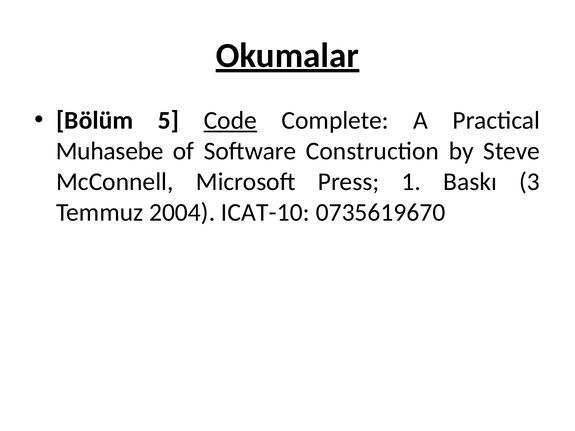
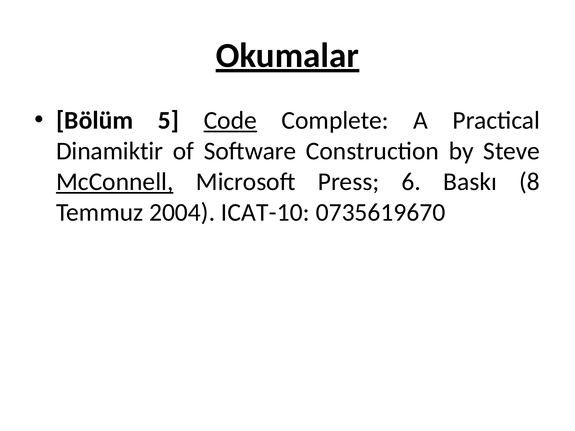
Muhasebe: Muhasebe -> Dinamiktir
McConnell underline: none -> present
1: 1 -> 6
3: 3 -> 8
